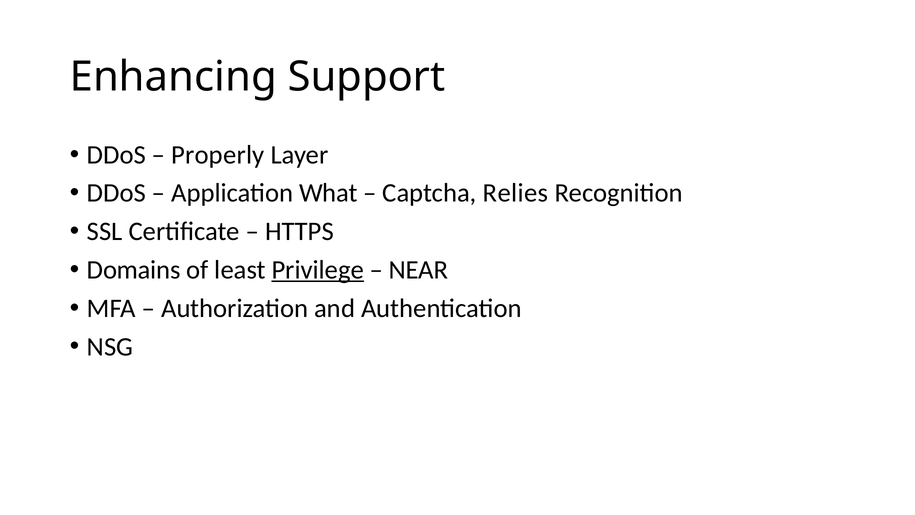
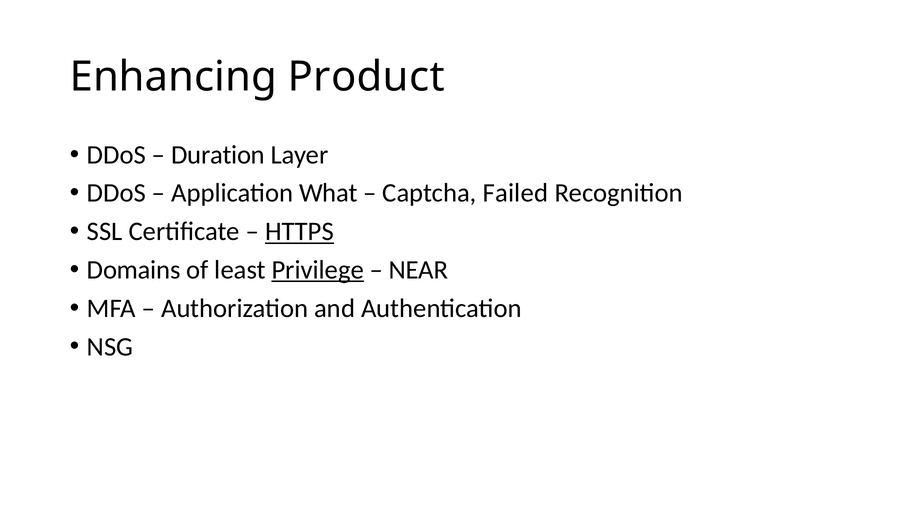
Support: Support -> Product
Properly: Properly -> Duration
Relies: Relies -> Failed
HTTPS underline: none -> present
